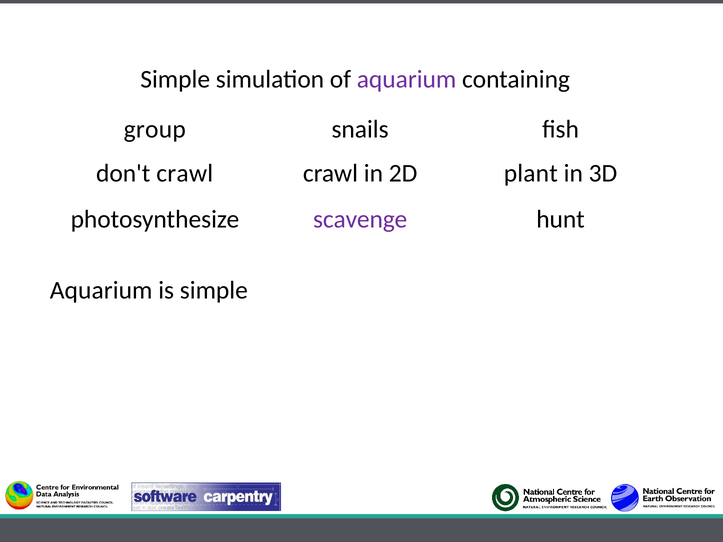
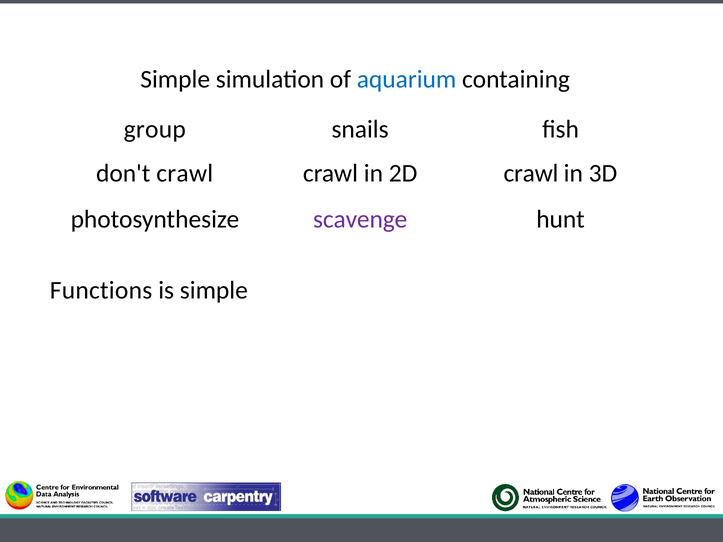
aquarium at (407, 79) colour: purple -> blue
2D plant: plant -> crawl
Aquarium at (101, 290): Aquarium -> Functions
